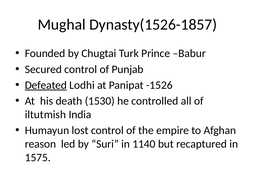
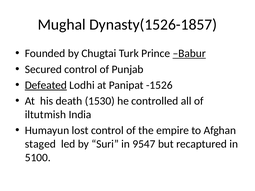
Babur underline: none -> present
reason: reason -> staged
1140: 1140 -> 9547
1575: 1575 -> 5100
